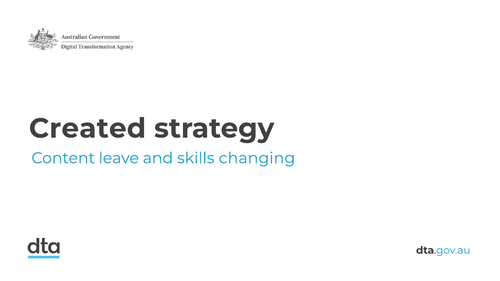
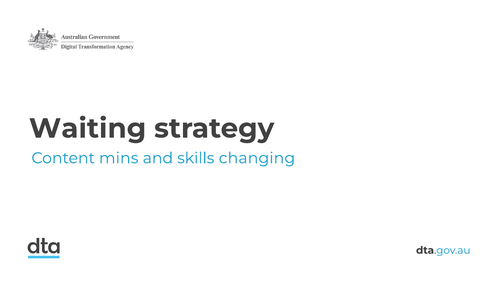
Created: Created -> Waiting
leave: leave -> mins
